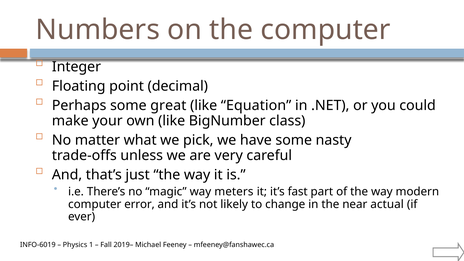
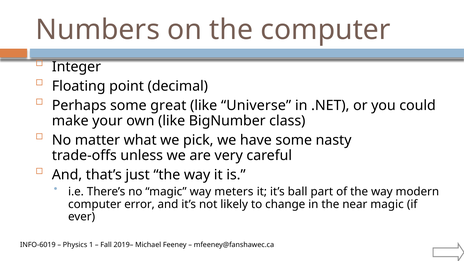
Equation: Equation -> Universe
fast: fast -> ball
near actual: actual -> magic
